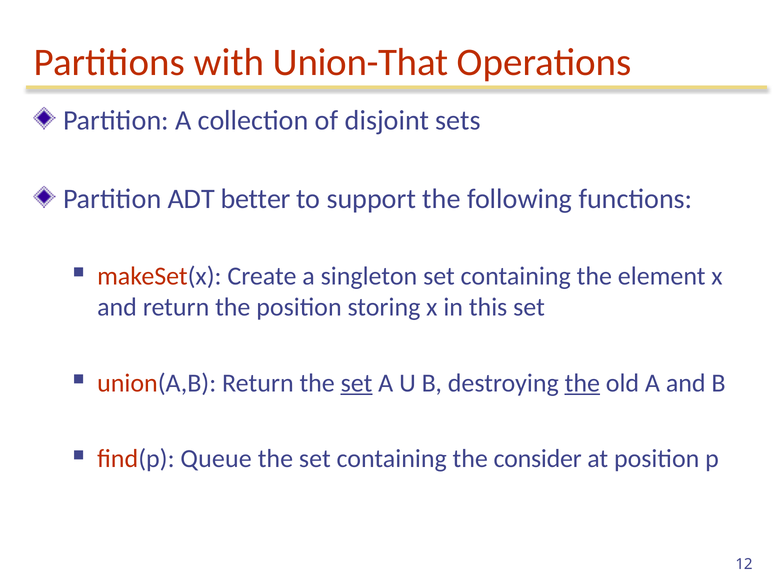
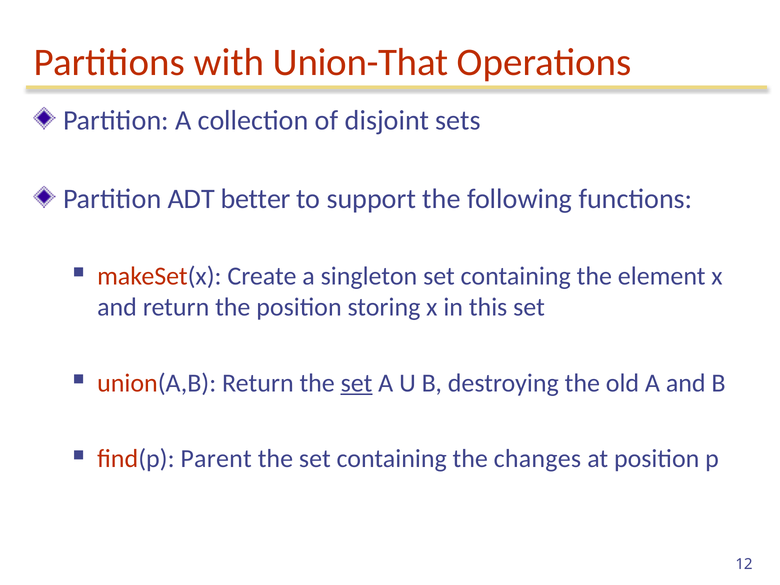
the at (582, 383) underline: present -> none
Queue: Queue -> Parent
consider: consider -> changes
